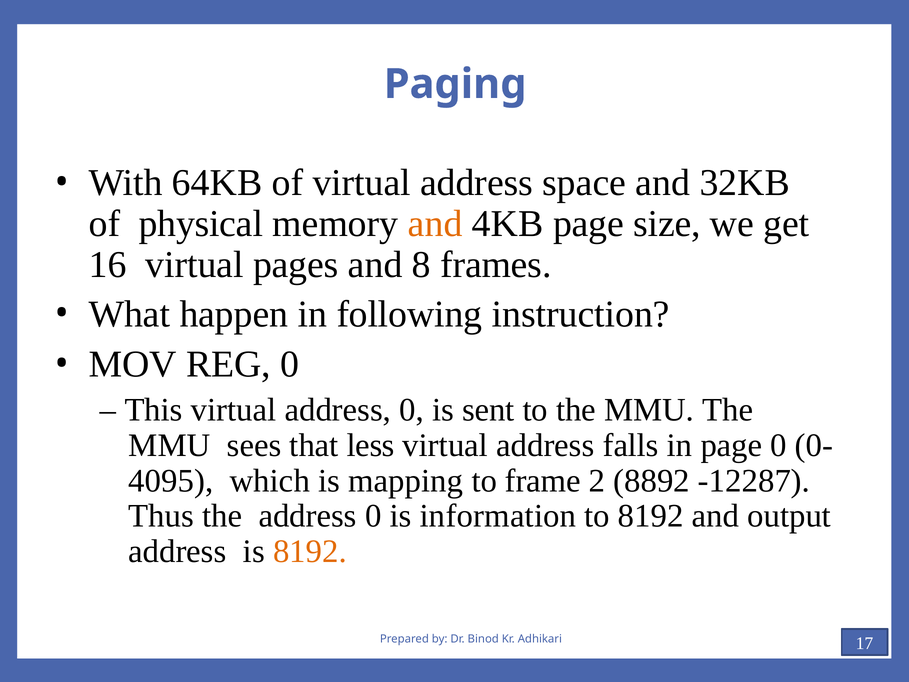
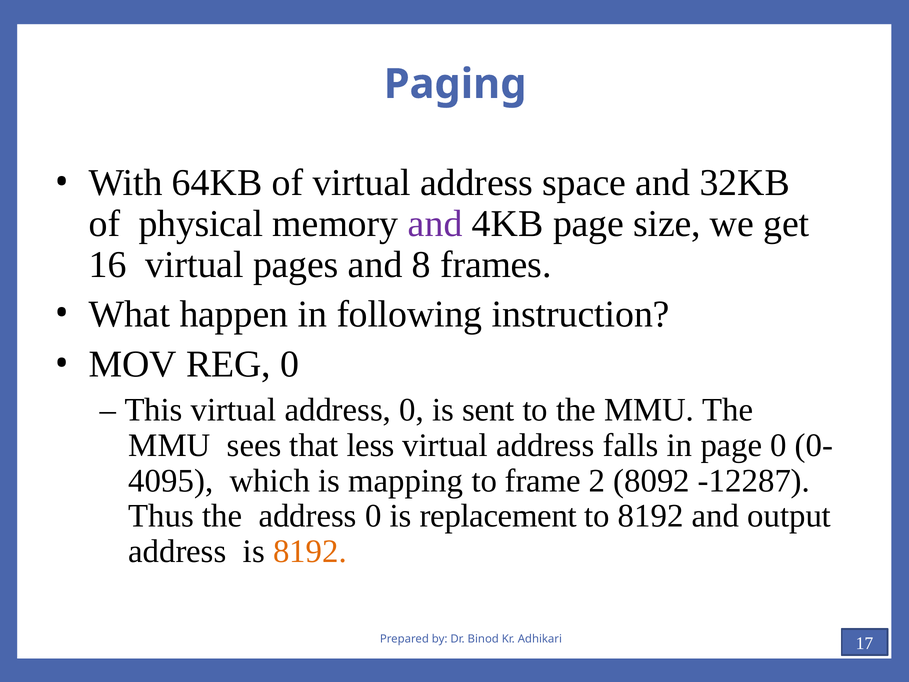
and at (435, 224) colour: orange -> purple
8892: 8892 -> 8092
information: information -> replacement
